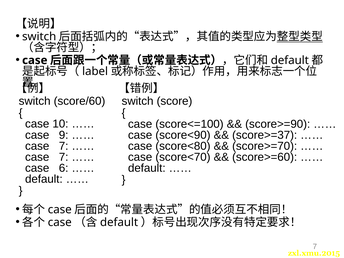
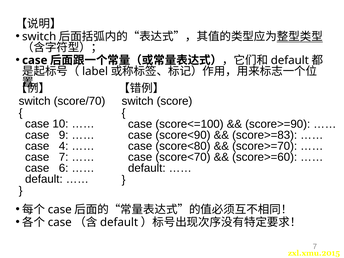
score/60: score/60 -> score/70
score>=37: score>=37 -> score>=83
7 at (64, 146): 7 -> 4
